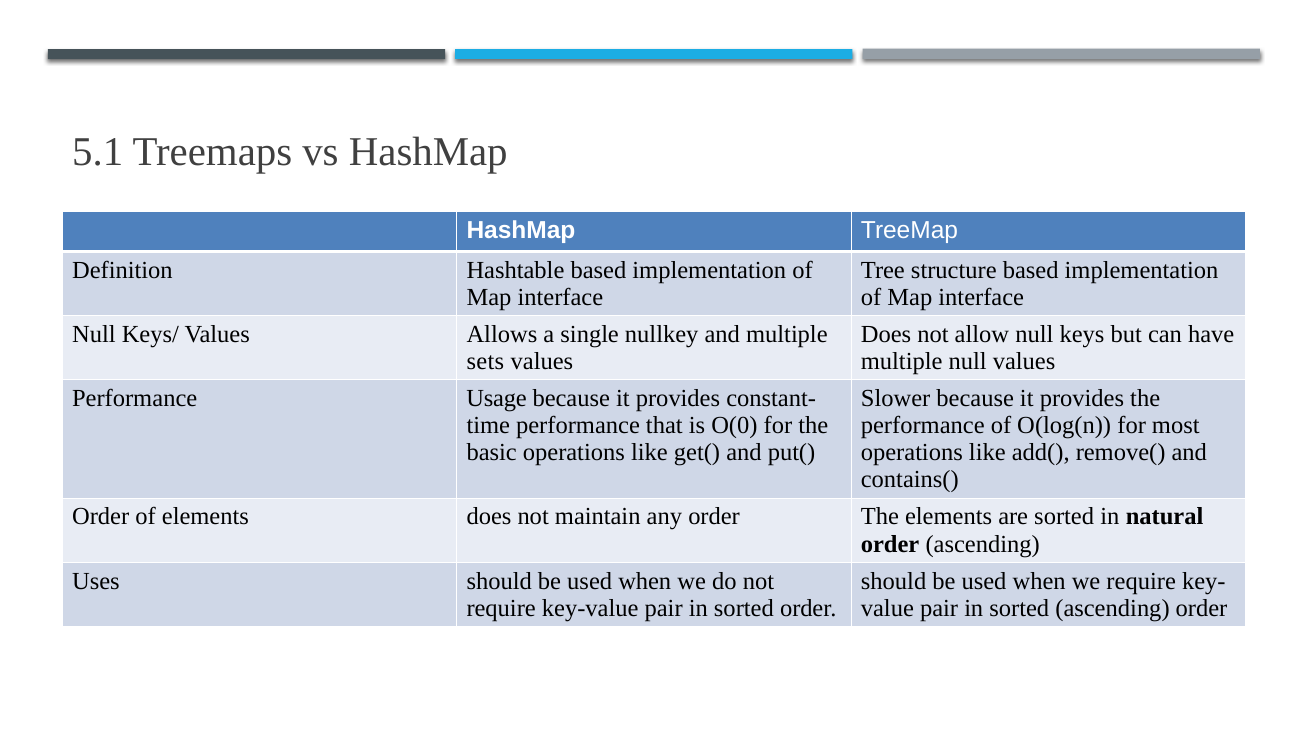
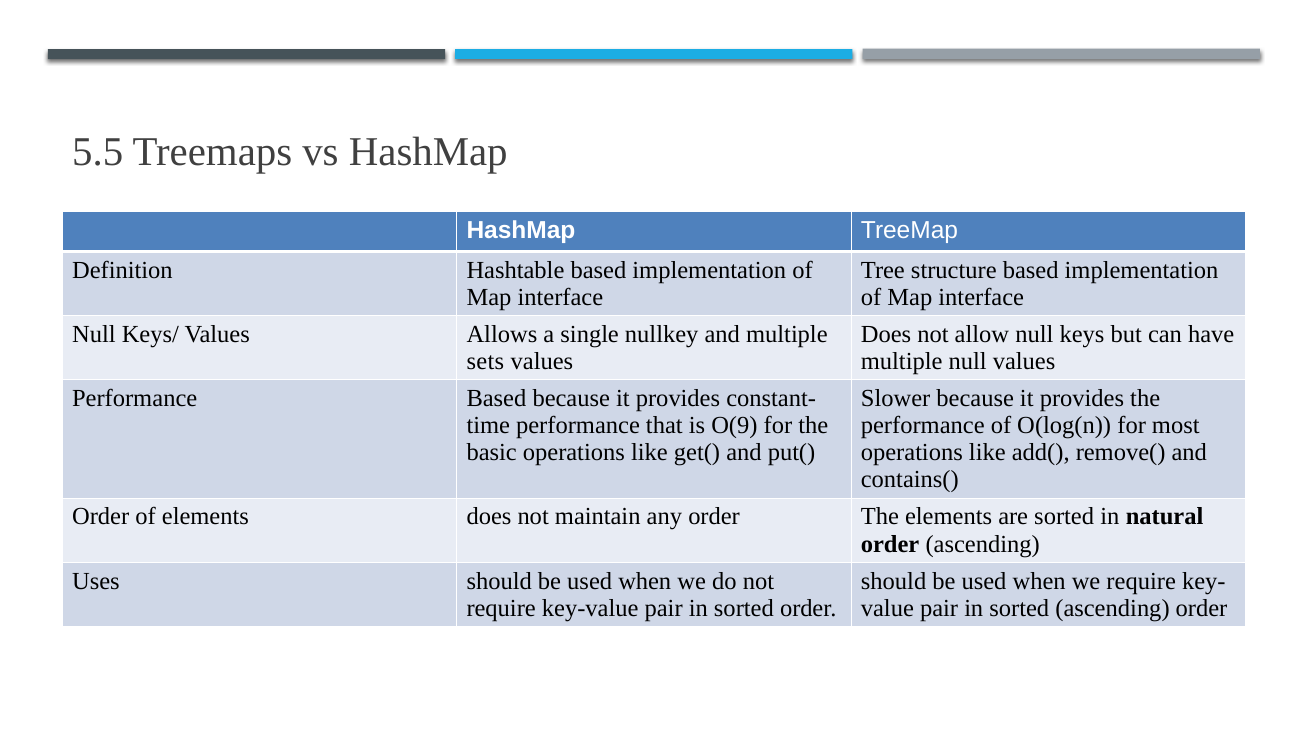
5.1: 5.1 -> 5.5
Performance Usage: Usage -> Based
O(0: O(0 -> O(9
